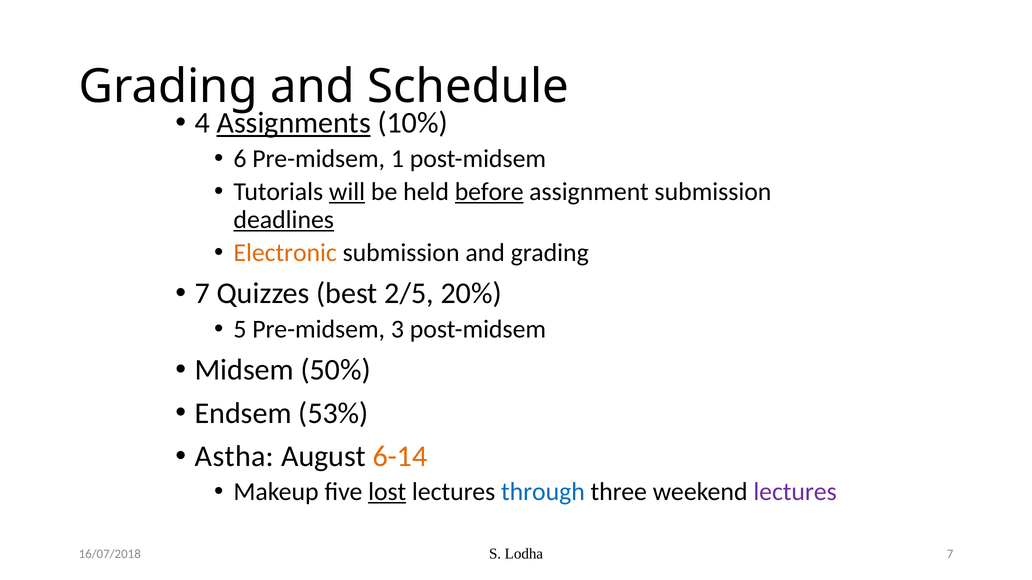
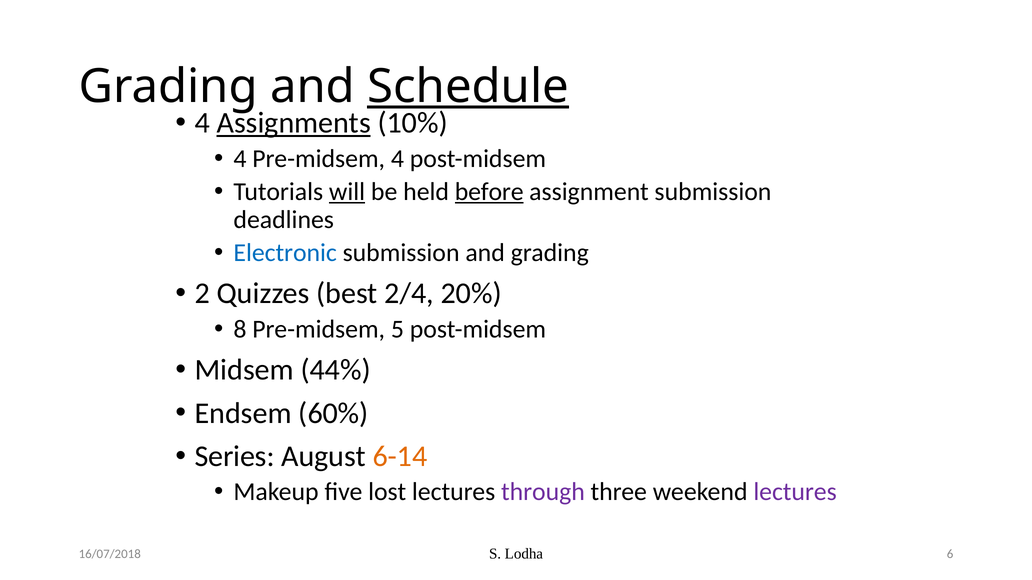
Schedule underline: none -> present
6 at (240, 159): 6 -> 4
Pre-midsem 1: 1 -> 4
deadlines underline: present -> none
Electronic colour: orange -> blue
7 at (202, 294): 7 -> 2
2/5: 2/5 -> 2/4
5: 5 -> 8
3: 3 -> 5
50%: 50% -> 44%
53%: 53% -> 60%
Astha: Astha -> Series
lost underline: present -> none
through colour: blue -> purple
Lodha 7: 7 -> 6
